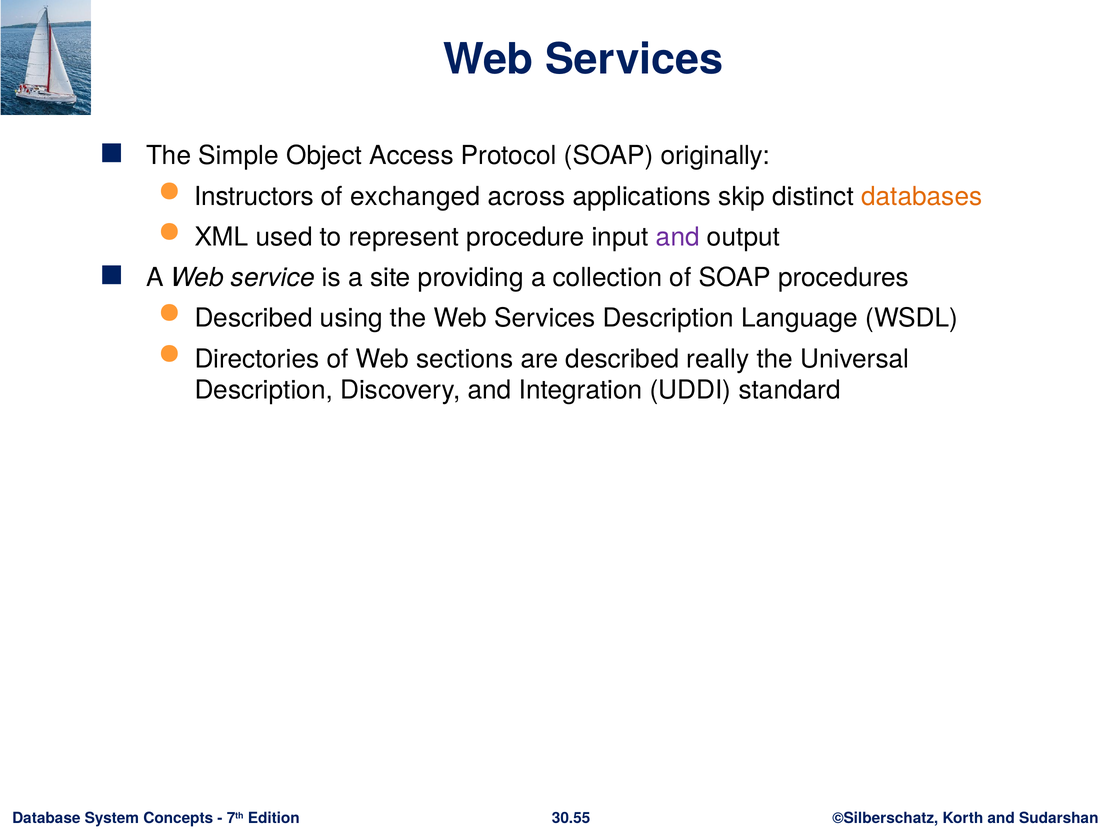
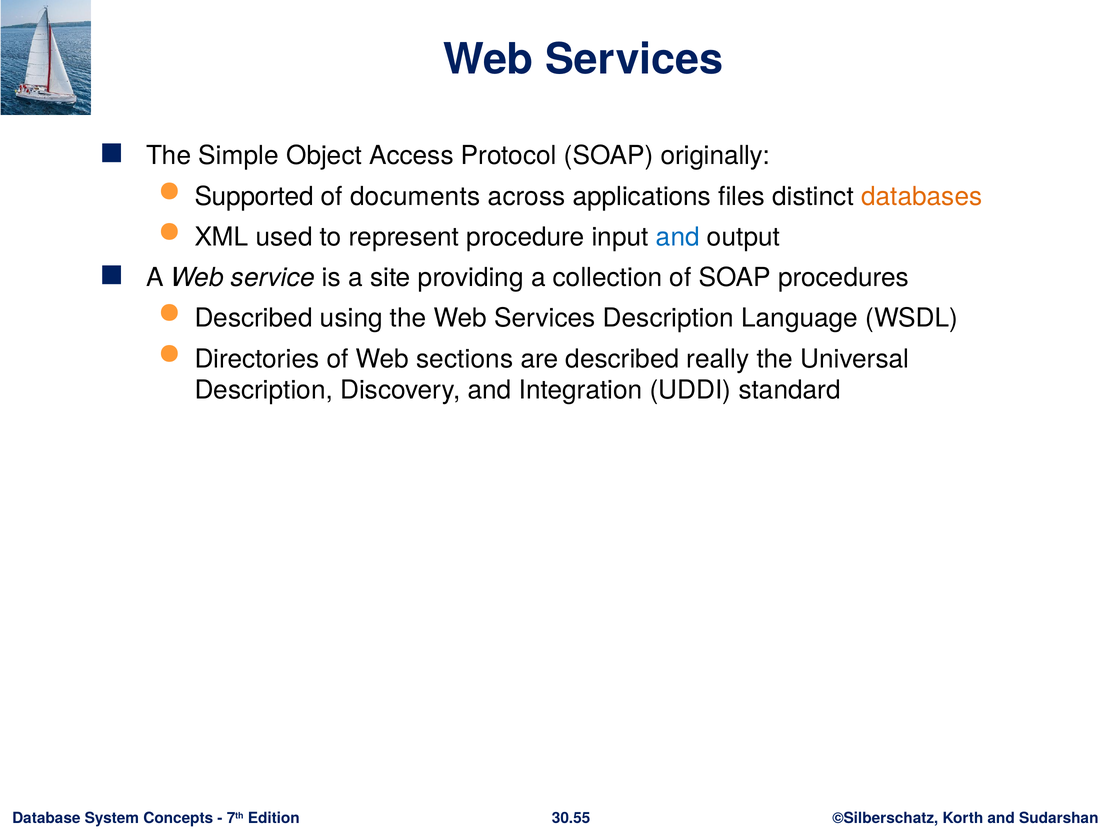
Instructors: Instructors -> Supported
exchanged: exchanged -> documents
skip: skip -> files
and at (678, 237) colour: purple -> blue
